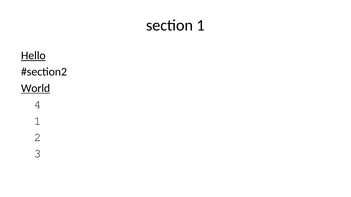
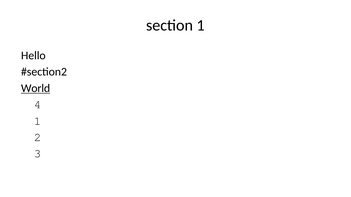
Hello underline: present -> none
